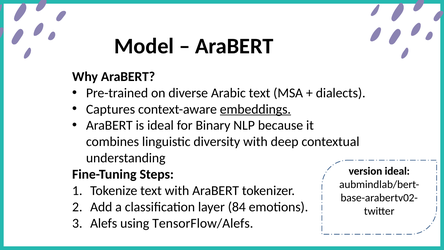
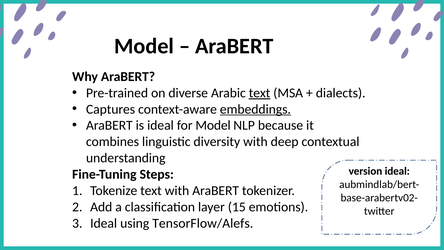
text at (260, 93) underline: none -> present
for Binary: Binary -> Model
84: 84 -> 15
Alefs at (104, 223): Alefs -> Ideal
